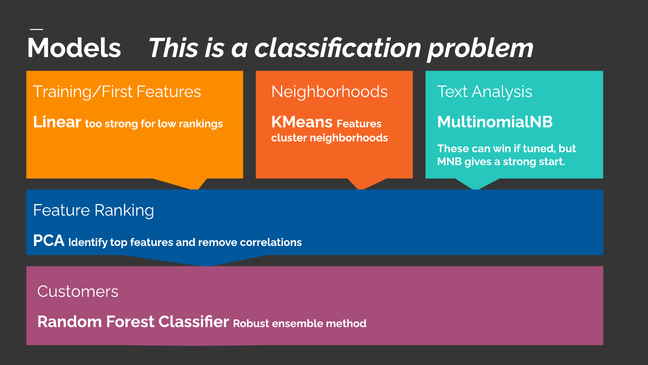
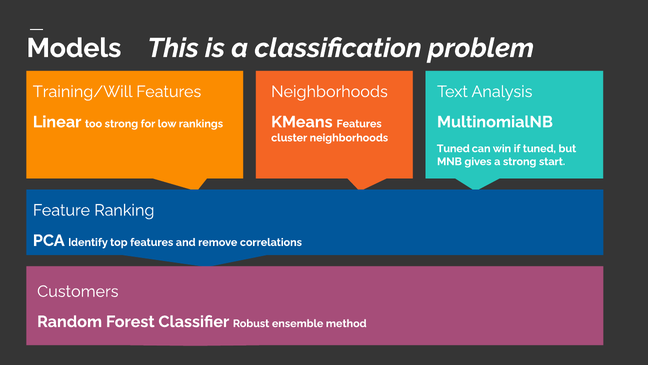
Training/First: Training/First -> Training/Will
These at (453, 148): These -> Tuned
